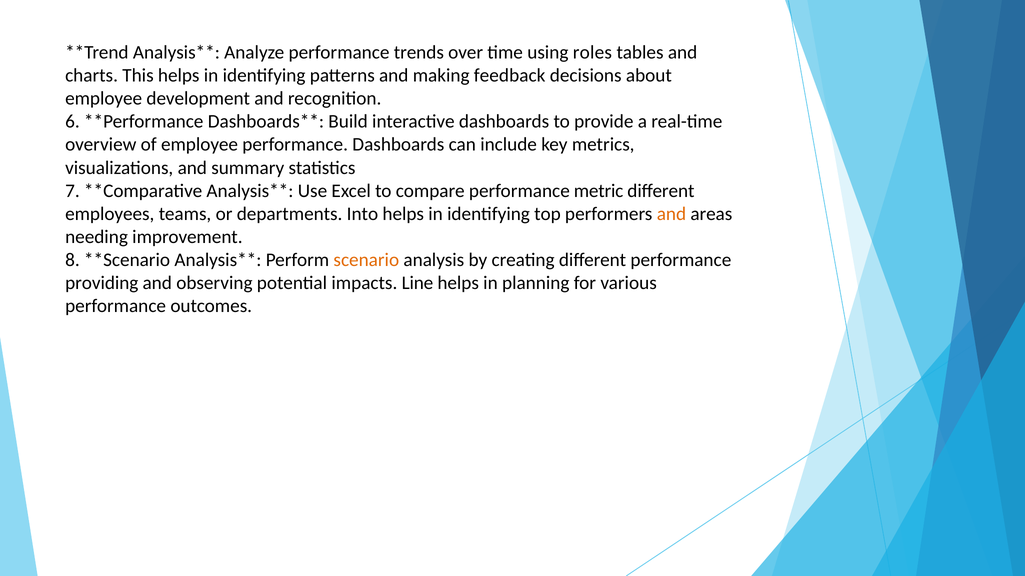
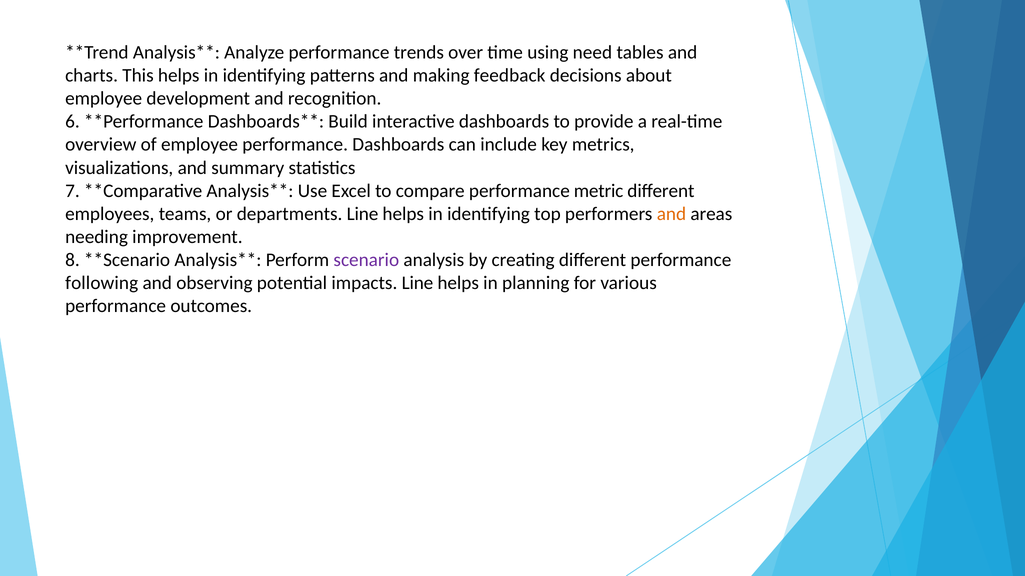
roles: roles -> need
departments Into: Into -> Line
scenario colour: orange -> purple
providing: providing -> following
